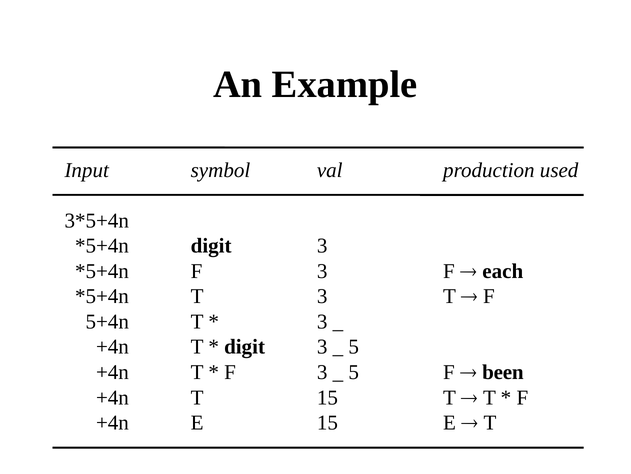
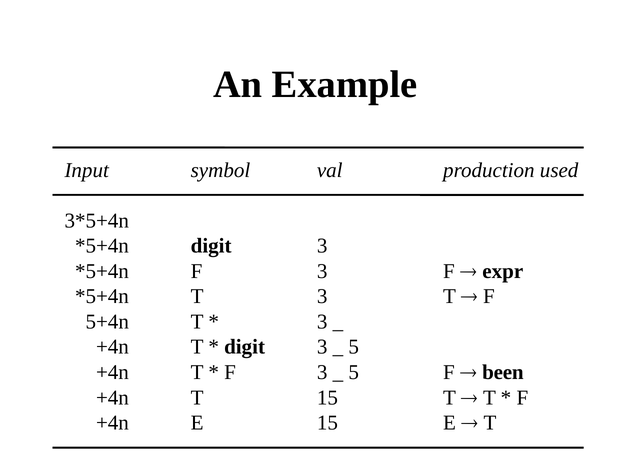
each: each -> expr
